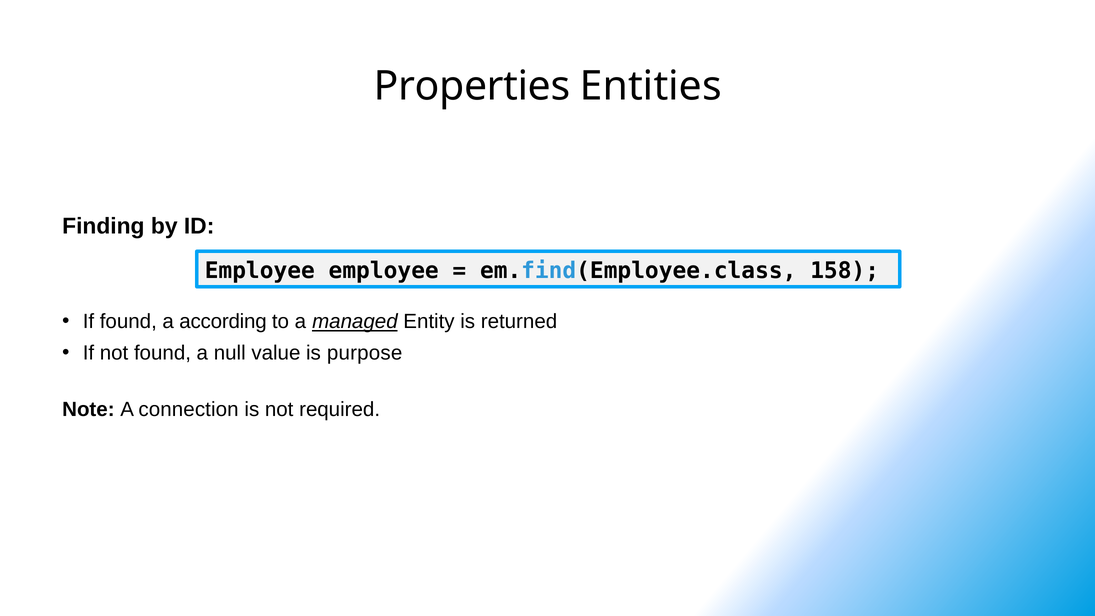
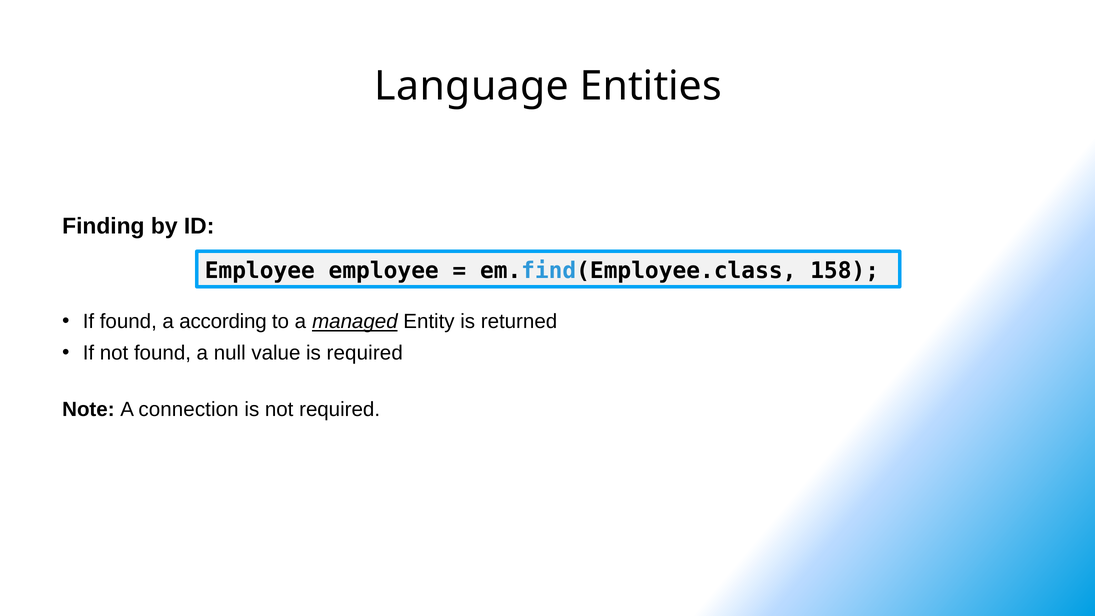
Properties: Properties -> Language
is purpose: purpose -> required
